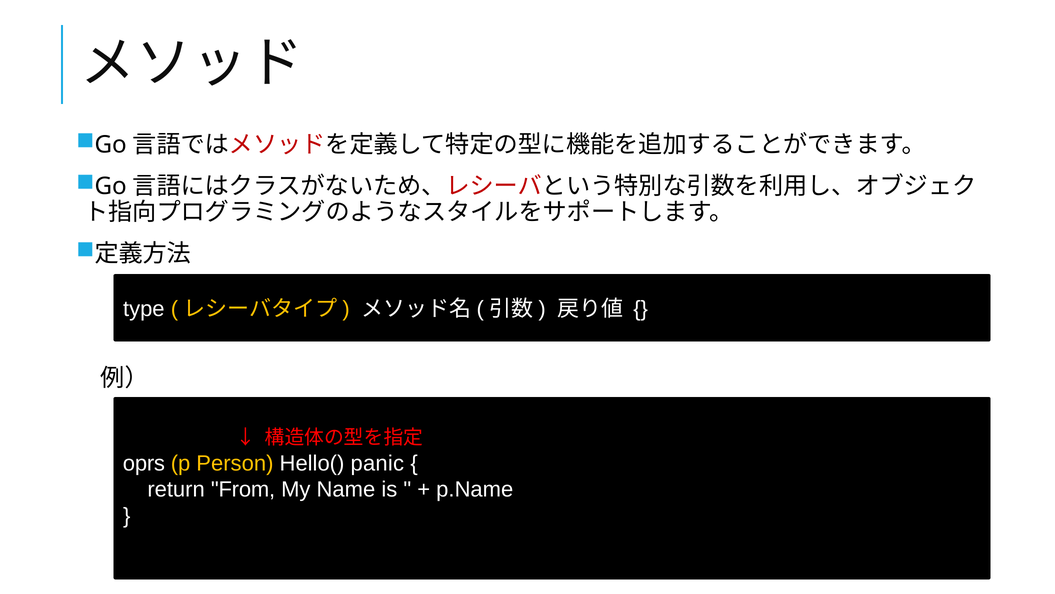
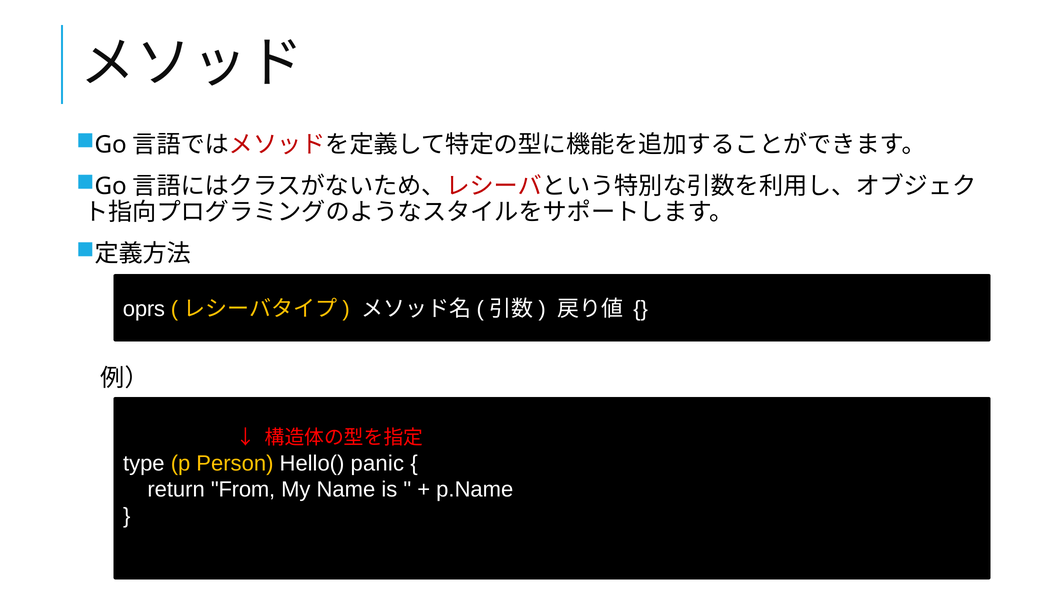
type: type -> oprs
oprs: oprs -> type
